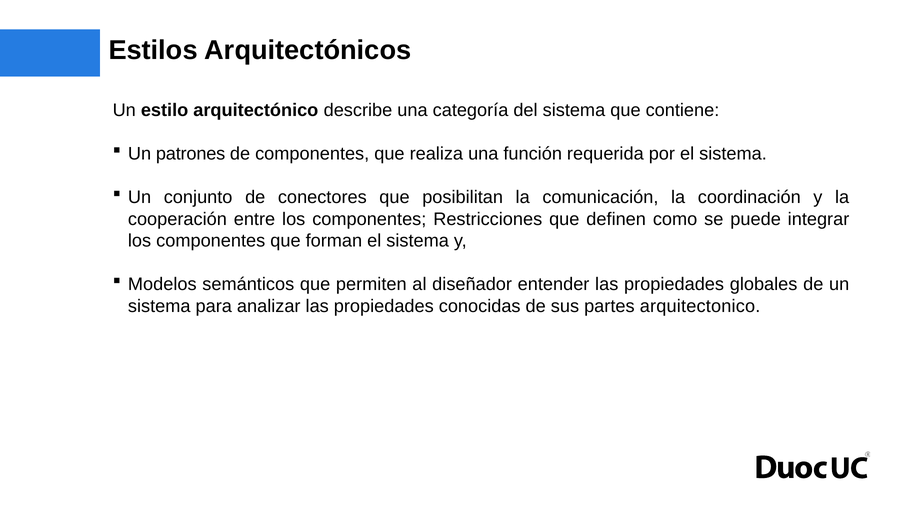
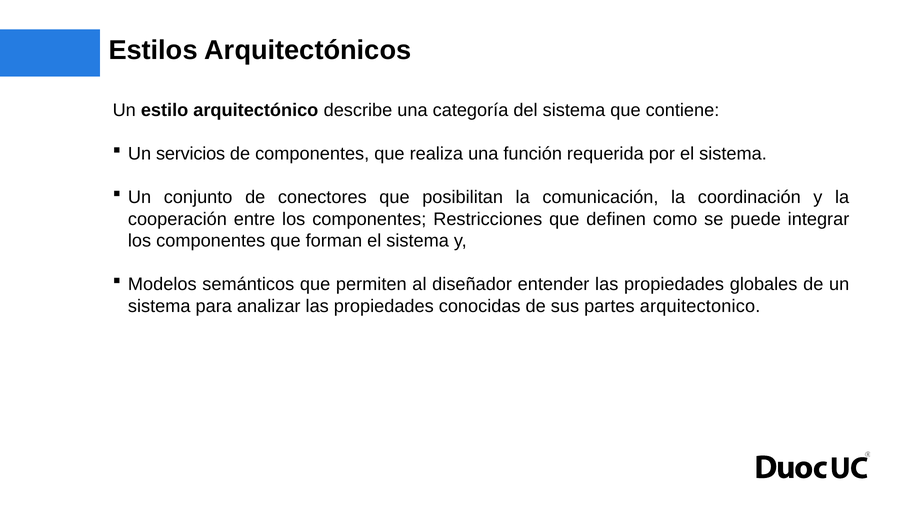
patrones: patrones -> servicios
